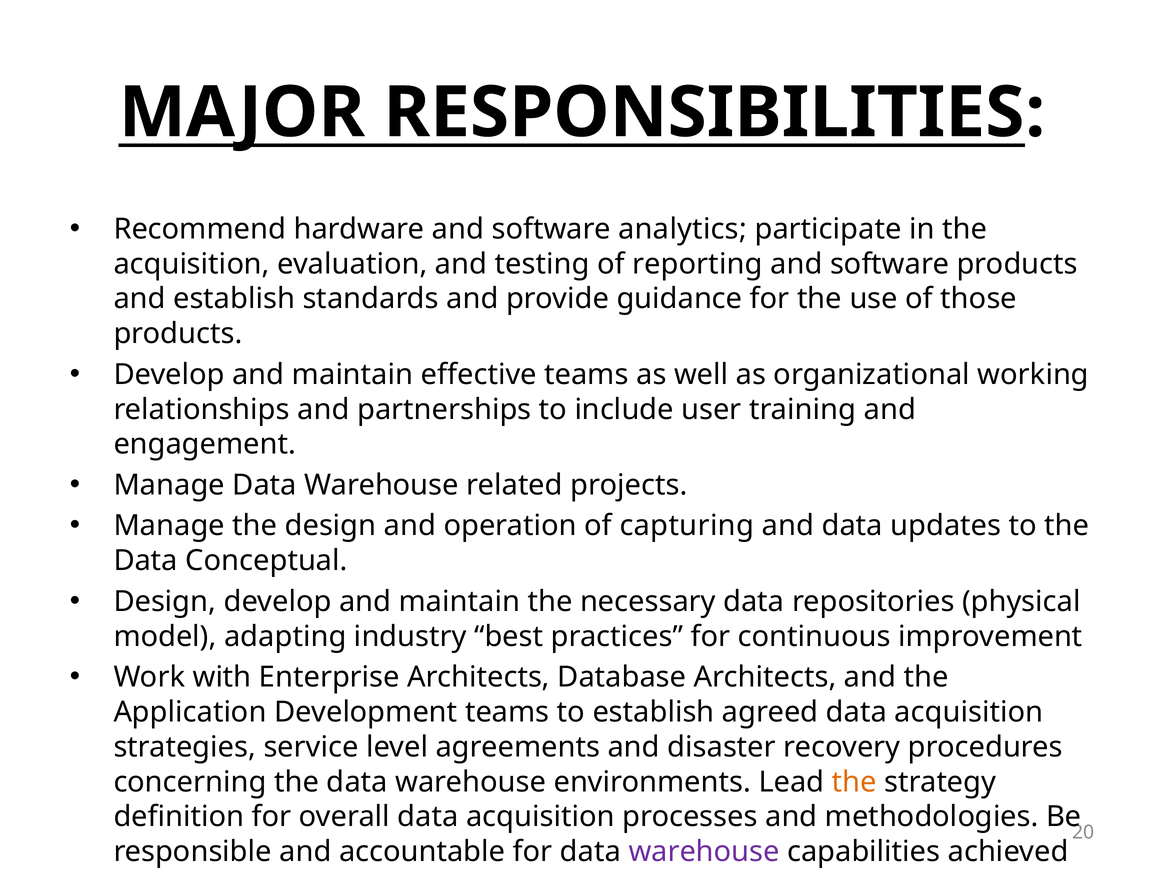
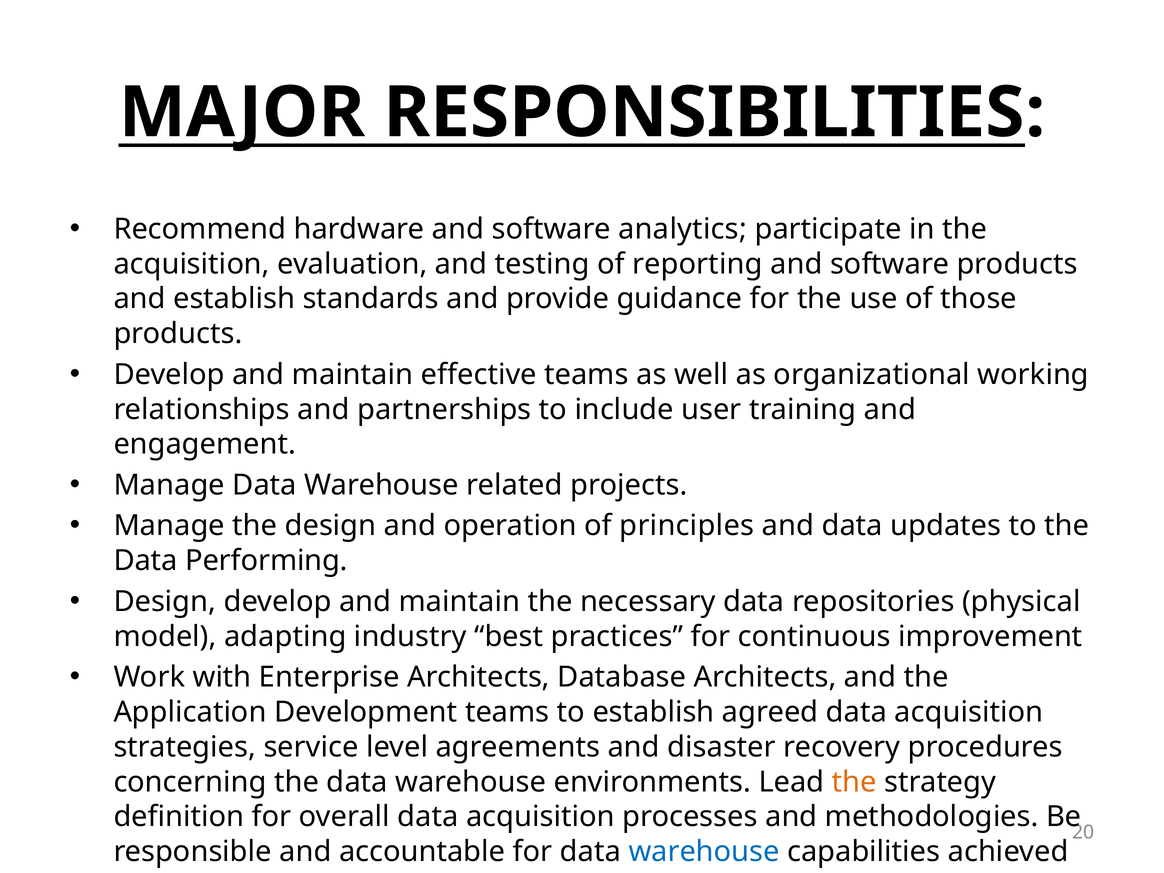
capturing: capturing -> principles
Conceptual: Conceptual -> Performing
warehouse at (704, 852) colour: purple -> blue
